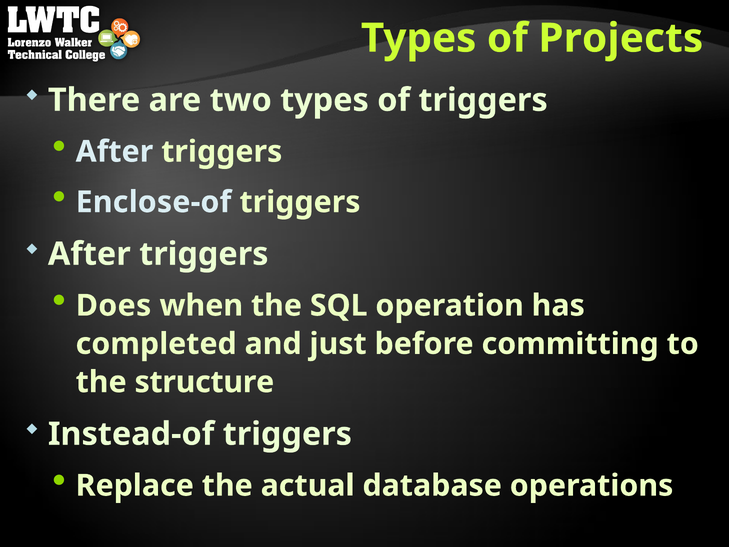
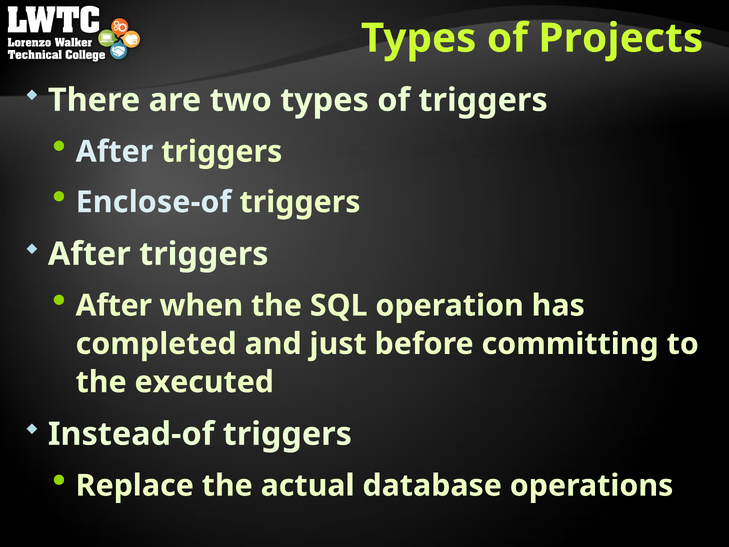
Does at (113, 305): Does -> After
structure: structure -> executed
